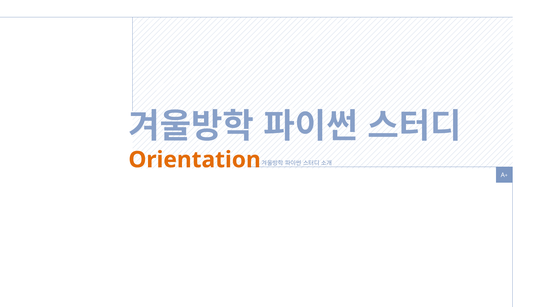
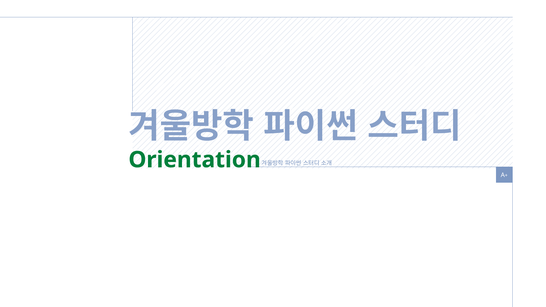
Orientation colour: orange -> green
